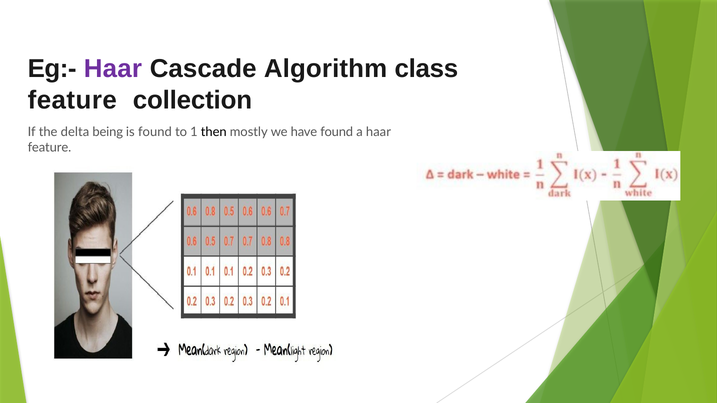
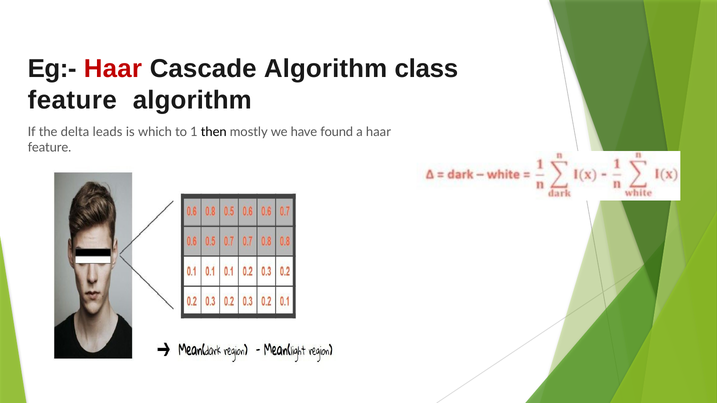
Haar at (113, 69) colour: purple -> red
feature collection: collection -> algorithm
being: being -> leads
is found: found -> which
